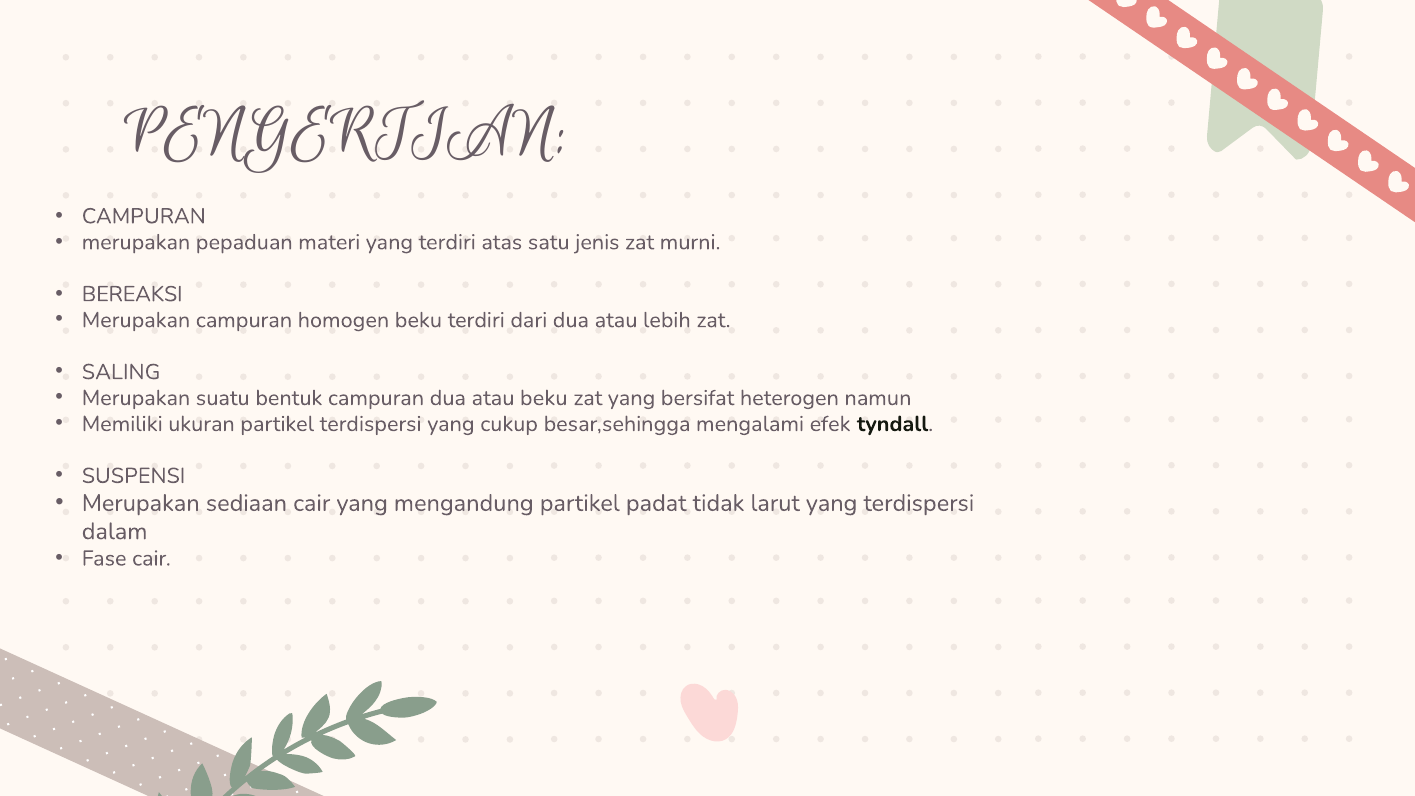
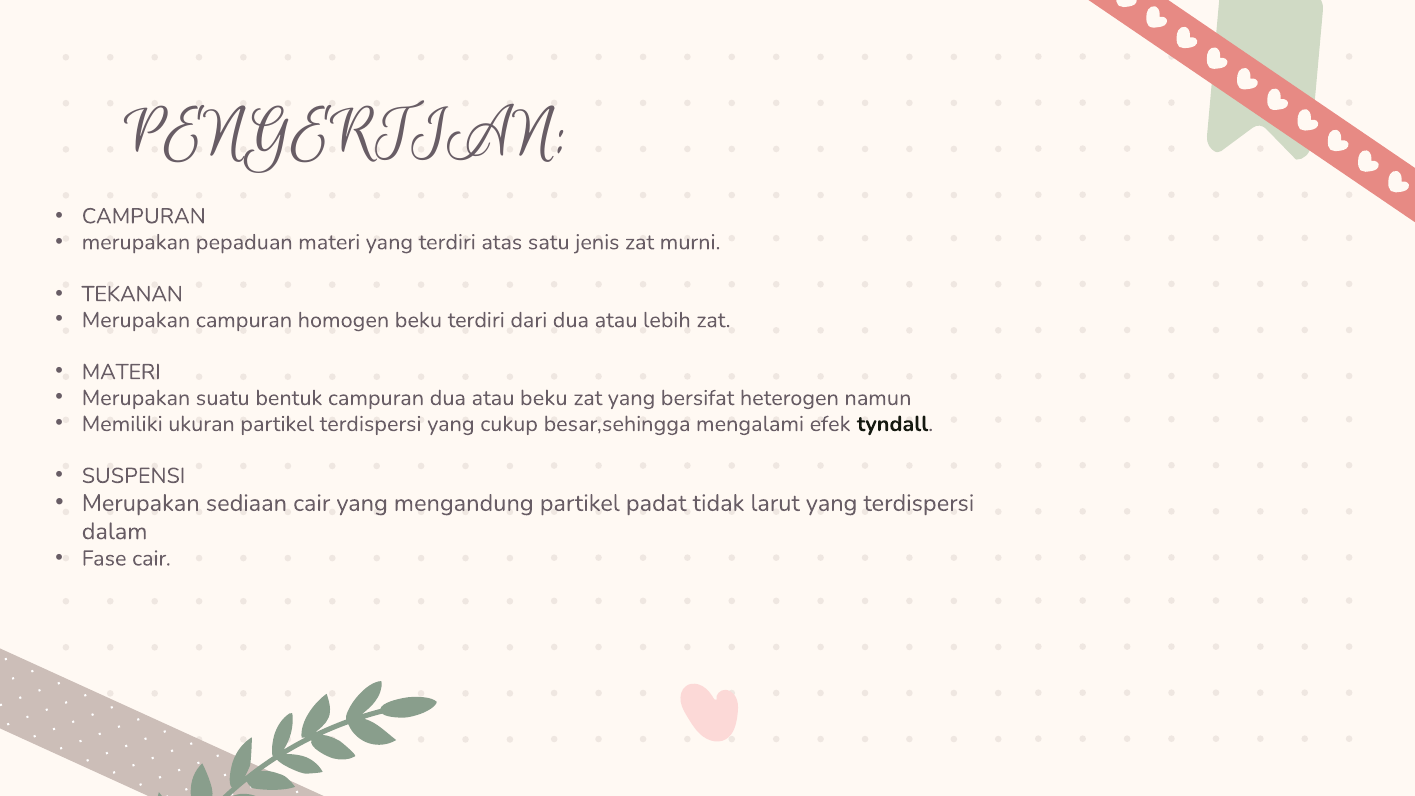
BEREAKSI: BEREAKSI -> TEKANAN
SALING at (121, 372): SALING -> MATERI
